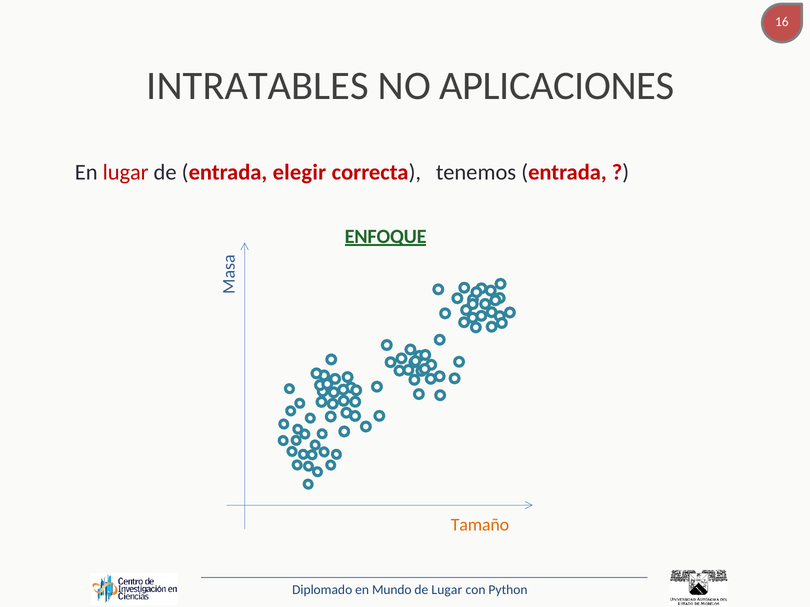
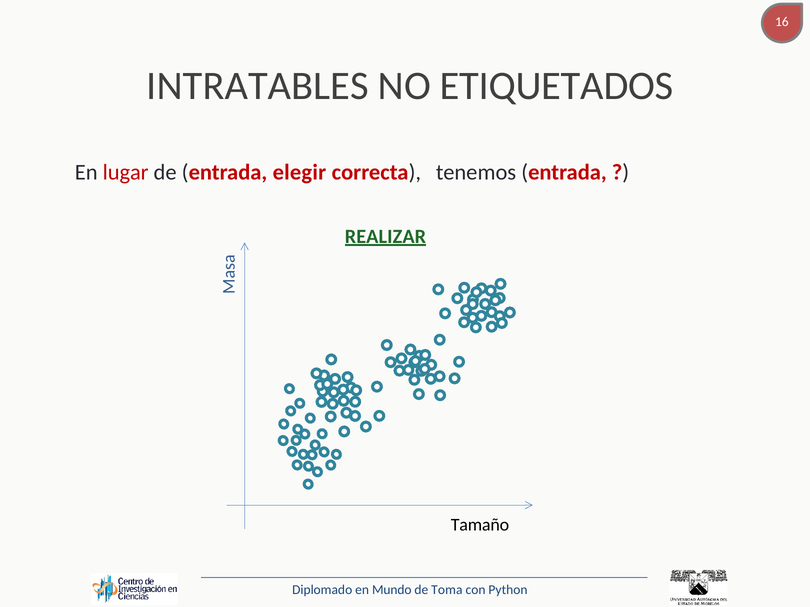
APLICACIONES: APLICACIONES -> ETIQUETADOS
ENFOQUE: ENFOQUE -> REALIZAR
Tamaño colour: orange -> black
de Lugar: Lugar -> Toma
